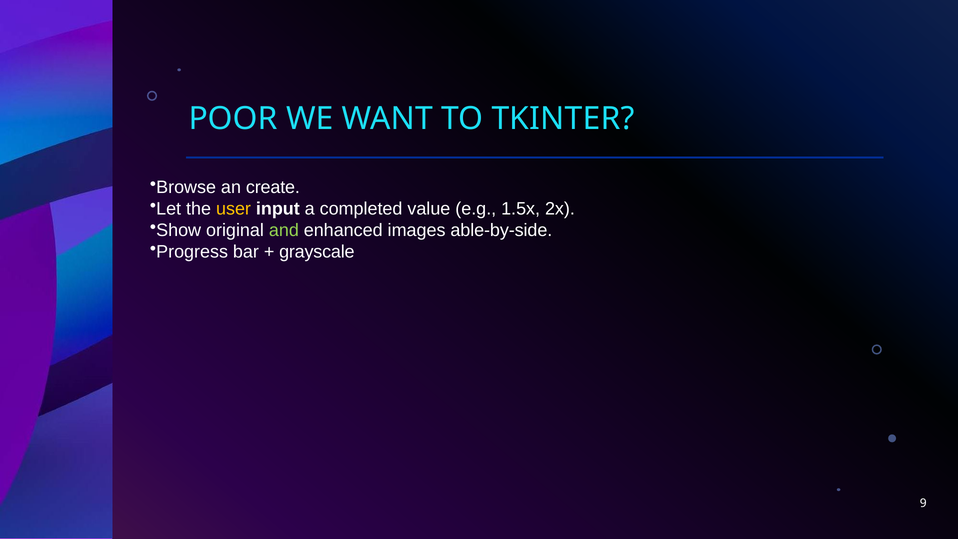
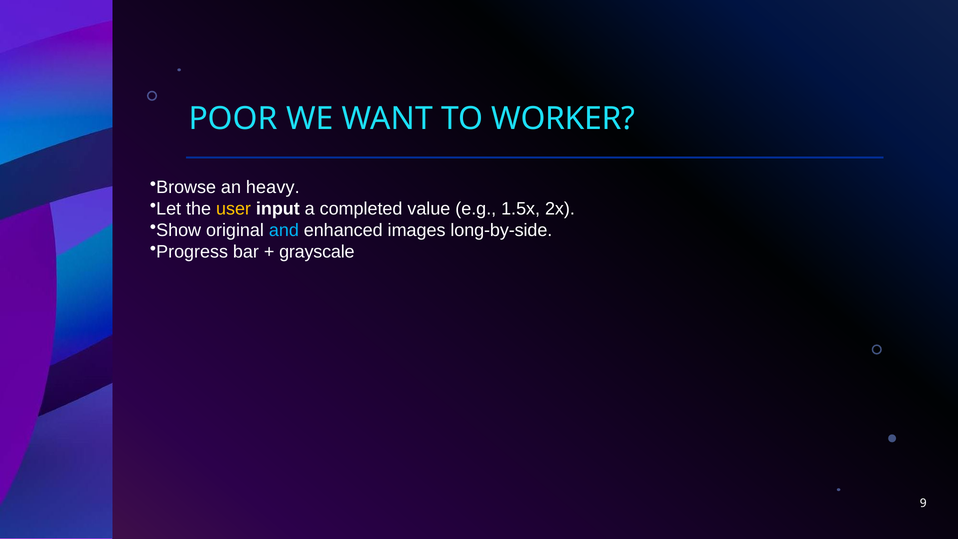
TKINTER: TKINTER -> WORKER
create: create -> heavy
and colour: light green -> light blue
able-by-side: able-by-side -> long-by-side
